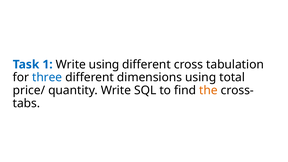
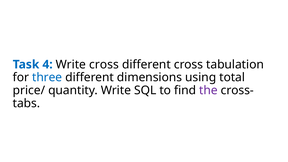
1: 1 -> 4
Write using: using -> cross
the colour: orange -> purple
